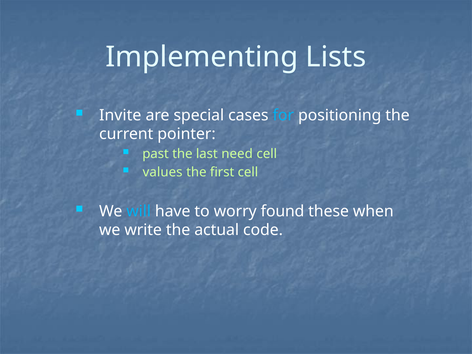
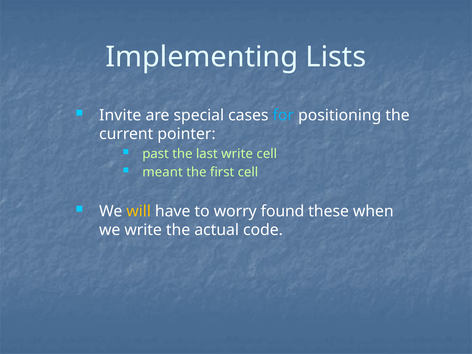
last need: need -> write
values: values -> meant
will colour: light blue -> yellow
